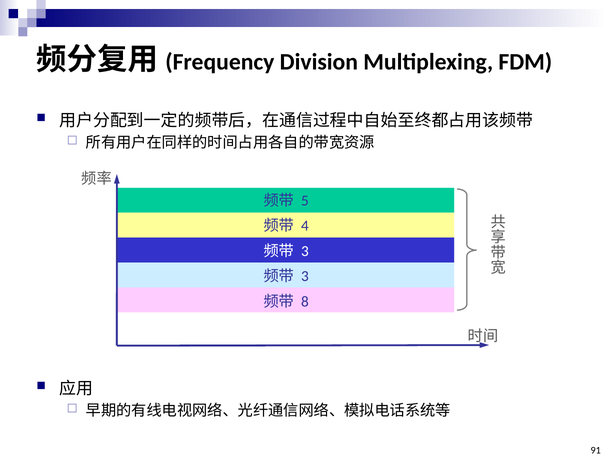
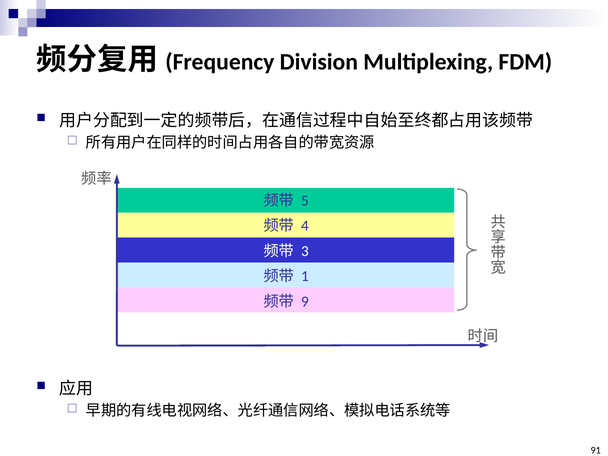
3 at (305, 276): 3 -> 1
8: 8 -> 9
